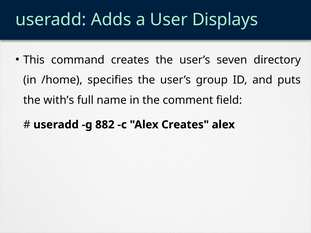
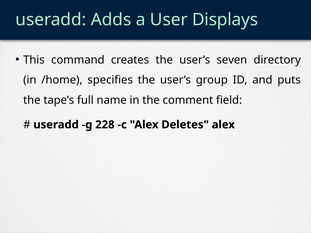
with’s: with’s -> tape’s
882: 882 -> 228
Alex Creates: Creates -> Deletes
